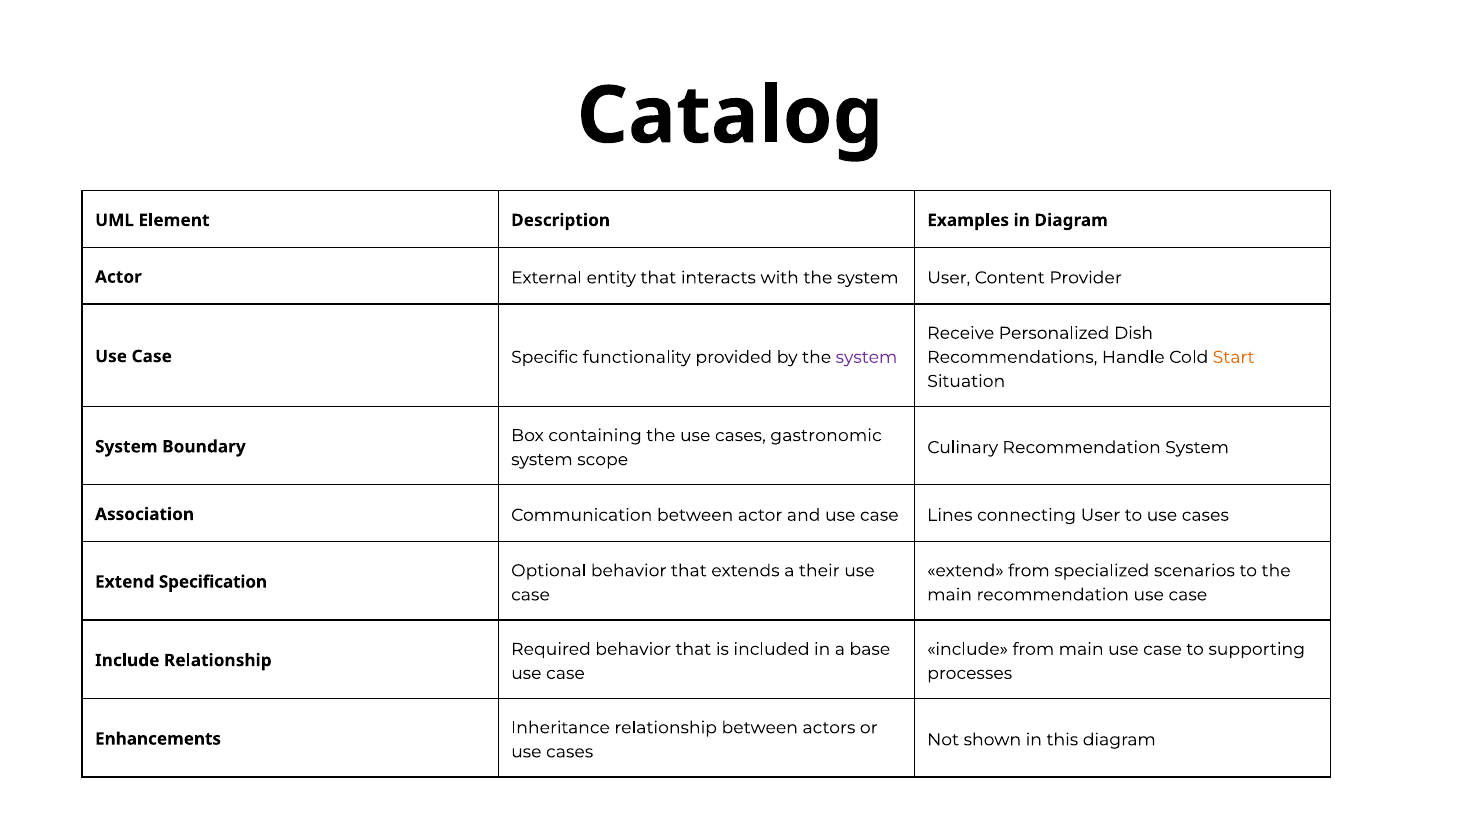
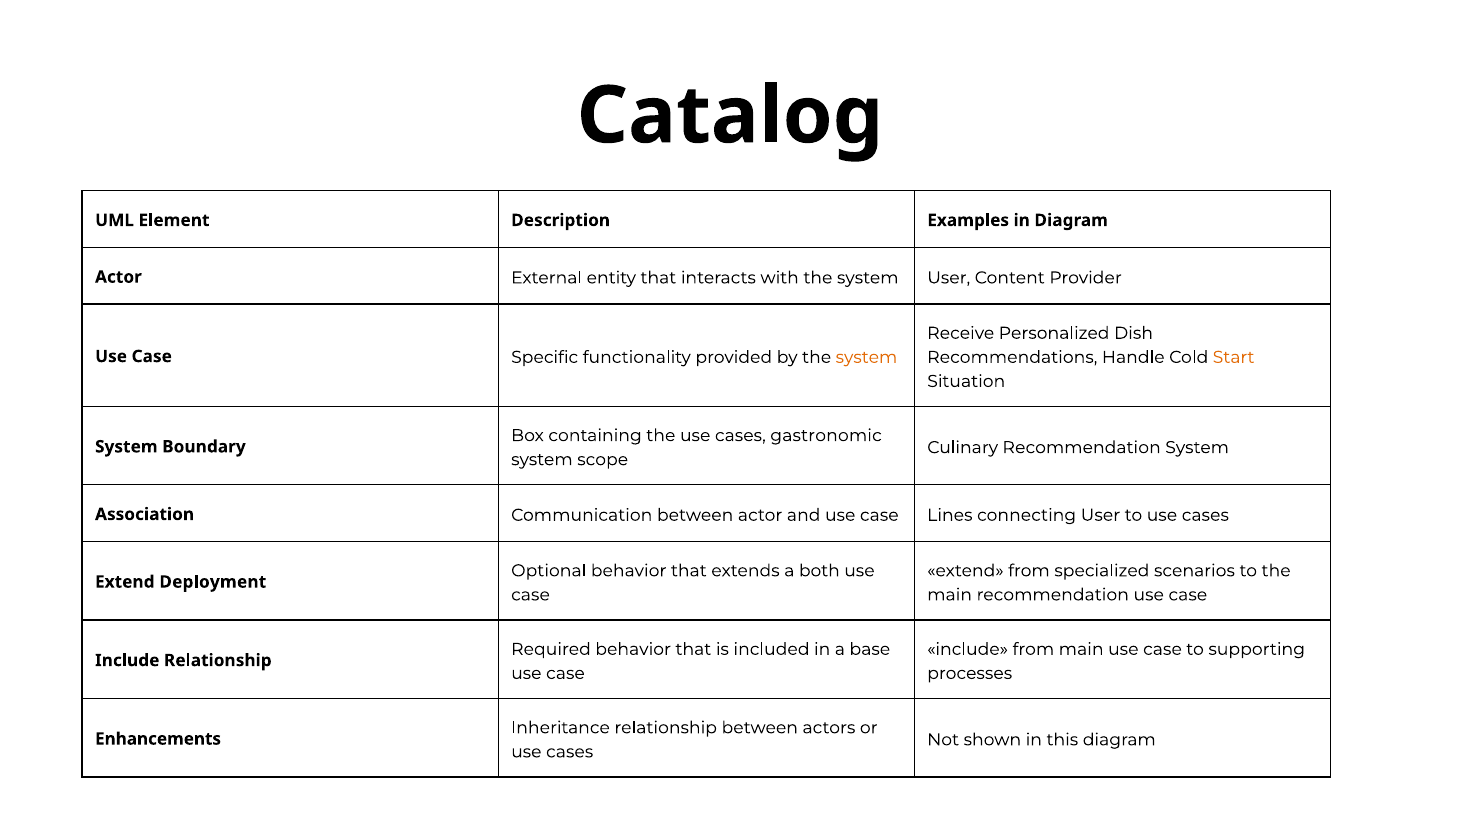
system at (866, 357) colour: purple -> orange
their: their -> both
Specification: Specification -> Deployment
